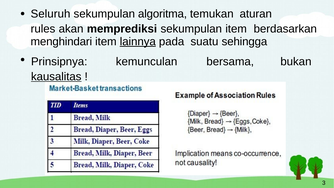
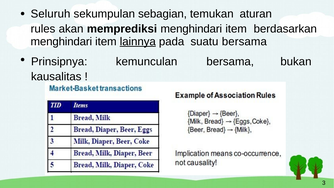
algoritma: algoritma -> sebagian
memprediksi sekumpulan: sekumpulan -> menghindari
suatu sehingga: sehingga -> bersama
kausalitas underline: present -> none
